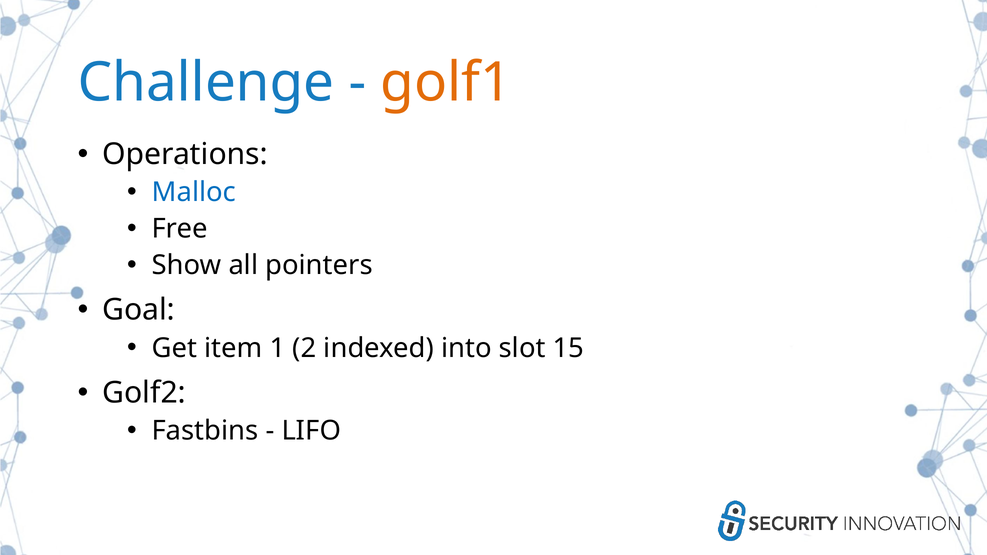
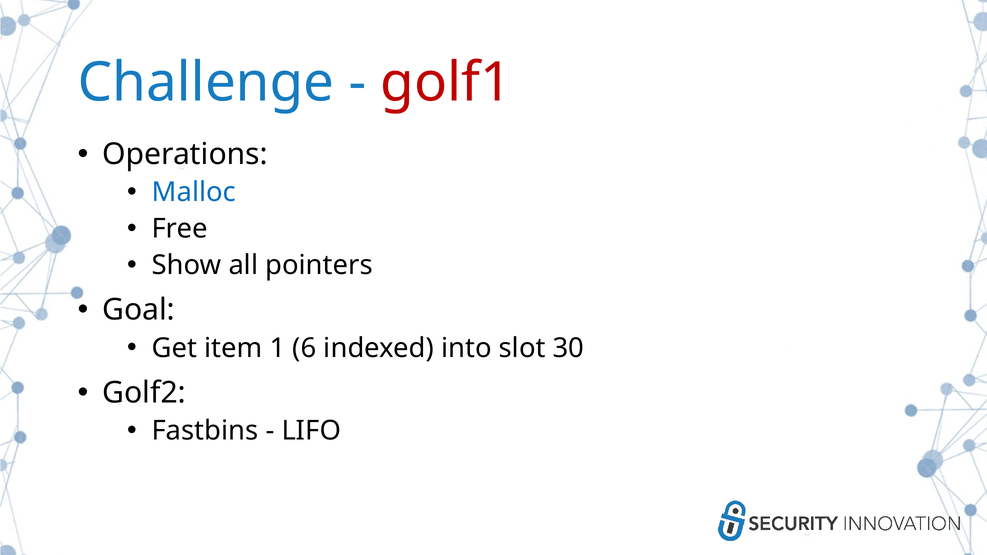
golf1 colour: orange -> red
2: 2 -> 6
15: 15 -> 30
